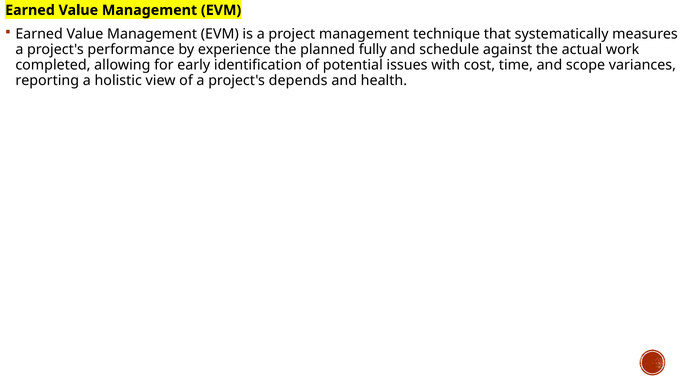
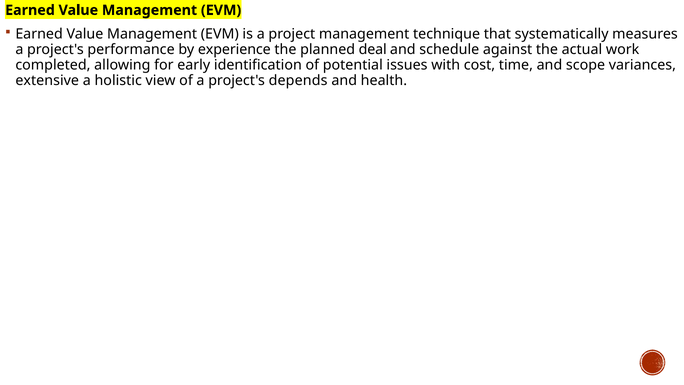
fully: fully -> deal
reporting: reporting -> extensive
